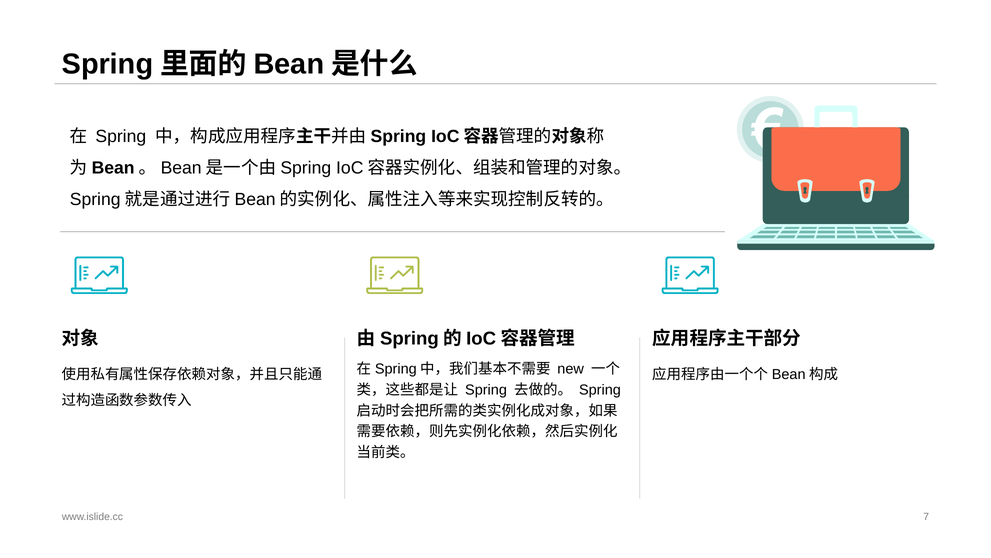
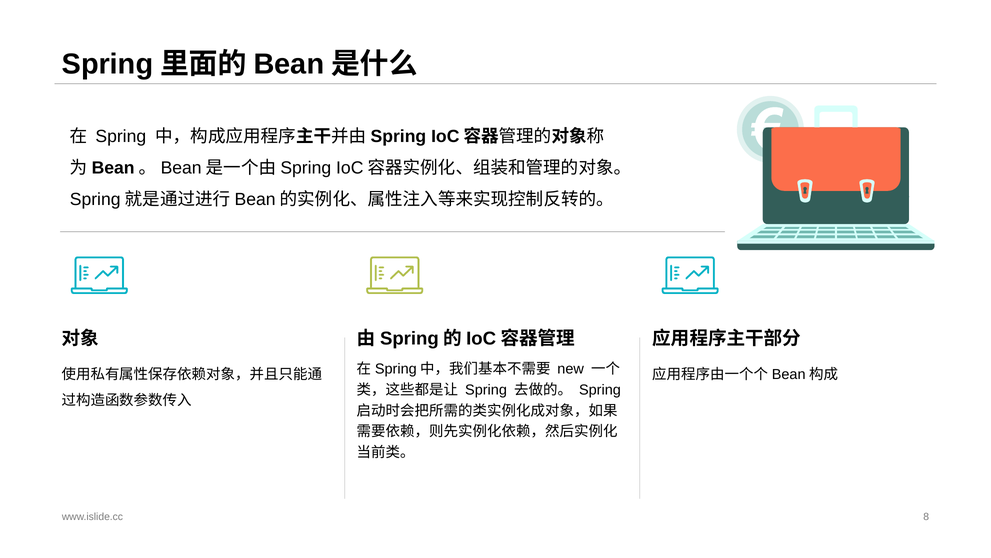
7: 7 -> 8
